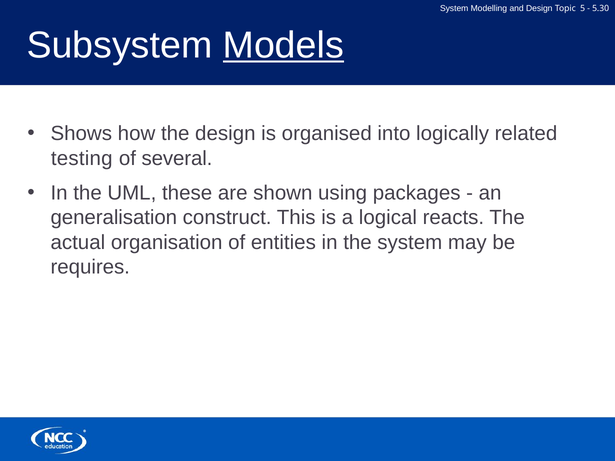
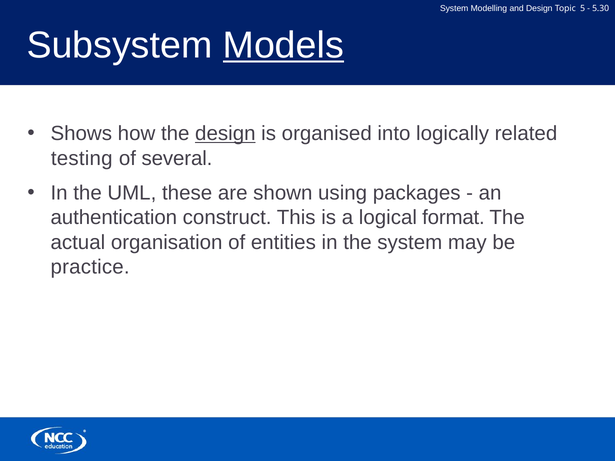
design at (225, 134) underline: none -> present
generalisation: generalisation -> authentication
reacts: reacts -> format
requires: requires -> practice
